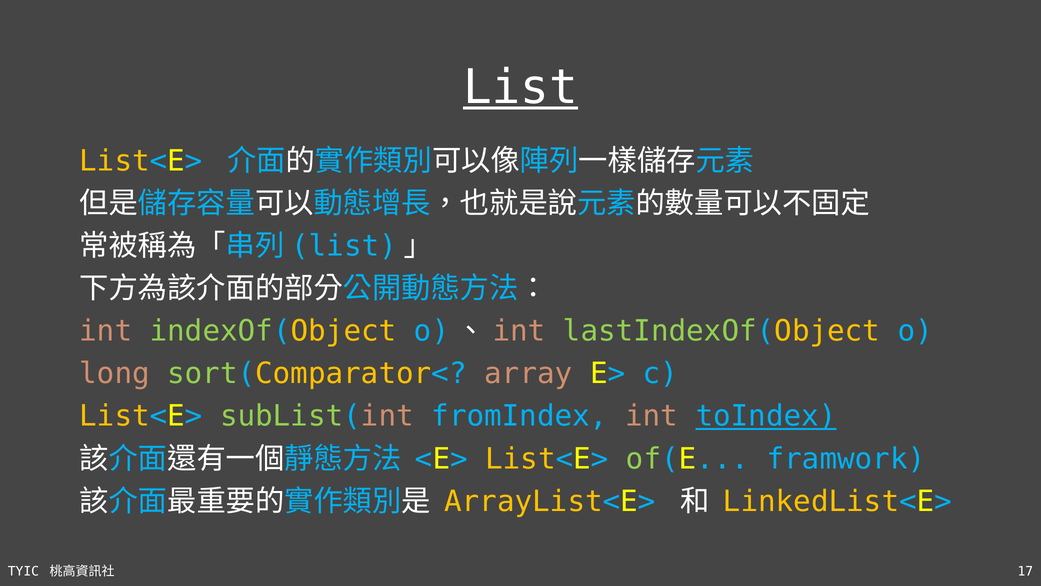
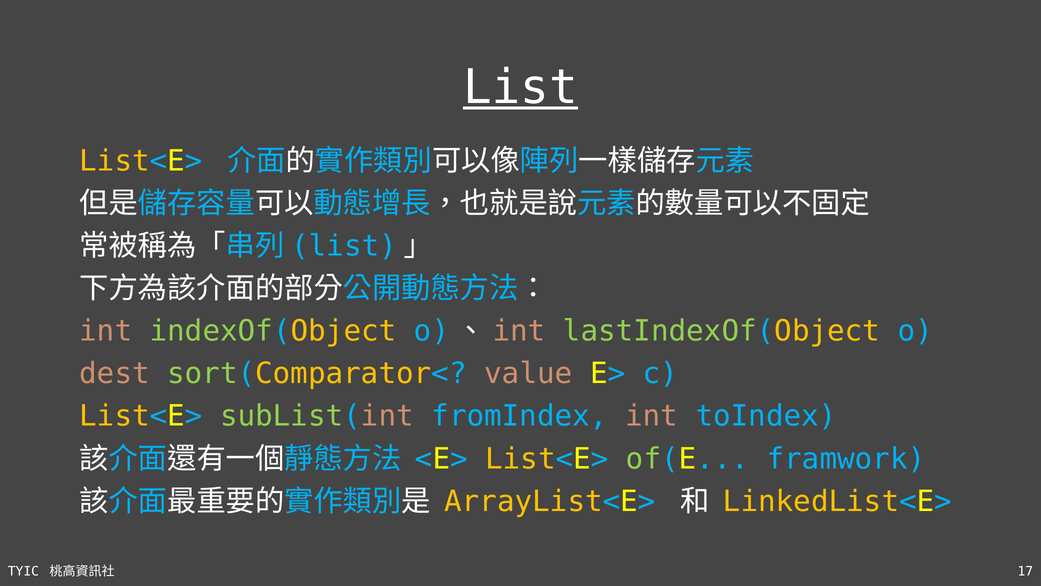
long: long -> dest
array: array -> value
toIndex underline: present -> none
